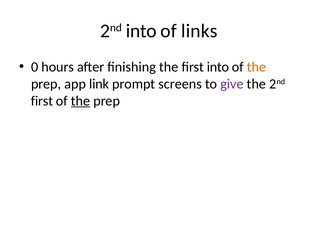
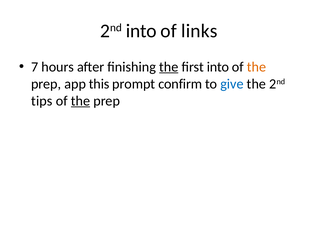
0: 0 -> 7
the at (169, 67) underline: none -> present
link: link -> this
screens: screens -> confirm
give colour: purple -> blue
first at (42, 101): first -> tips
